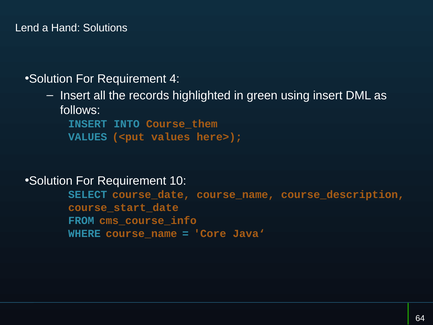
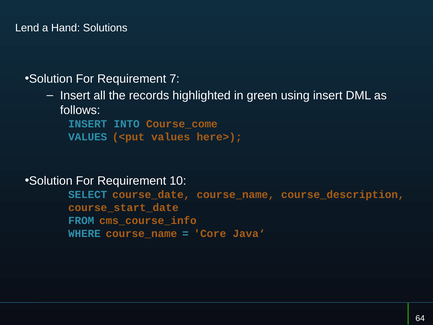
4: 4 -> 7
Course_them: Course_them -> Course_come
